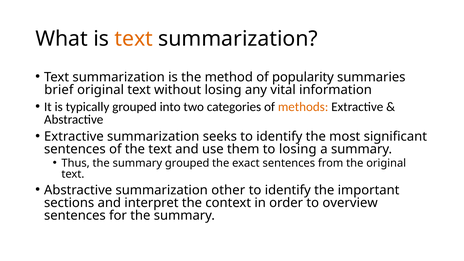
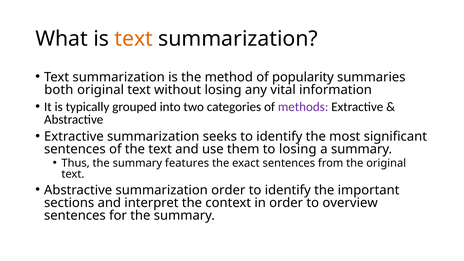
brief: brief -> both
methods colour: orange -> purple
summary grouped: grouped -> features
summarization other: other -> order
